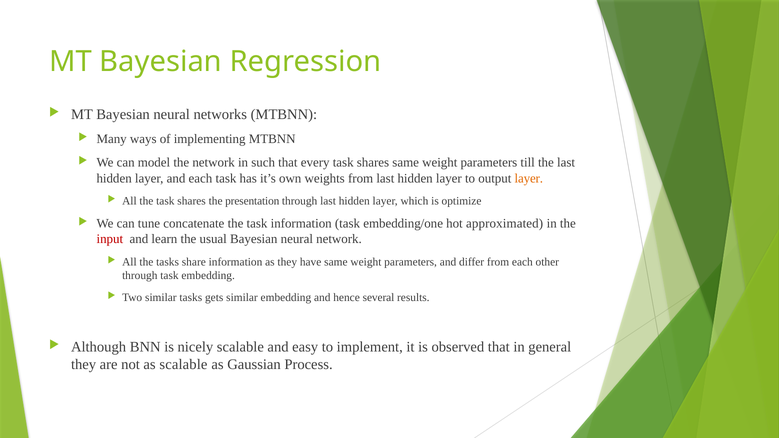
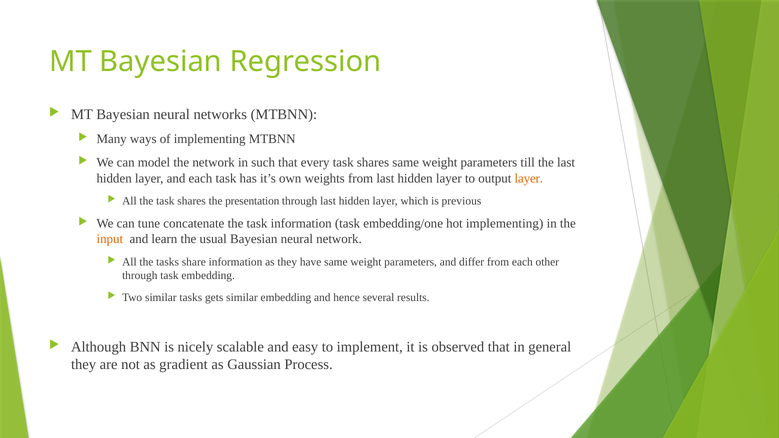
optimize: optimize -> previous
hot approximated: approximated -> implementing
input colour: red -> orange
as scalable: scalable -> gradient
